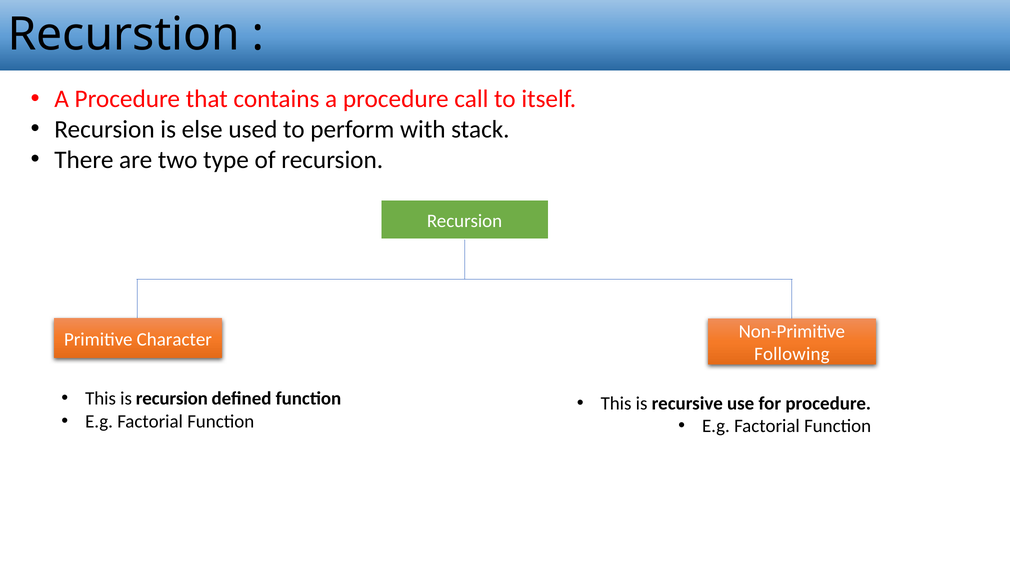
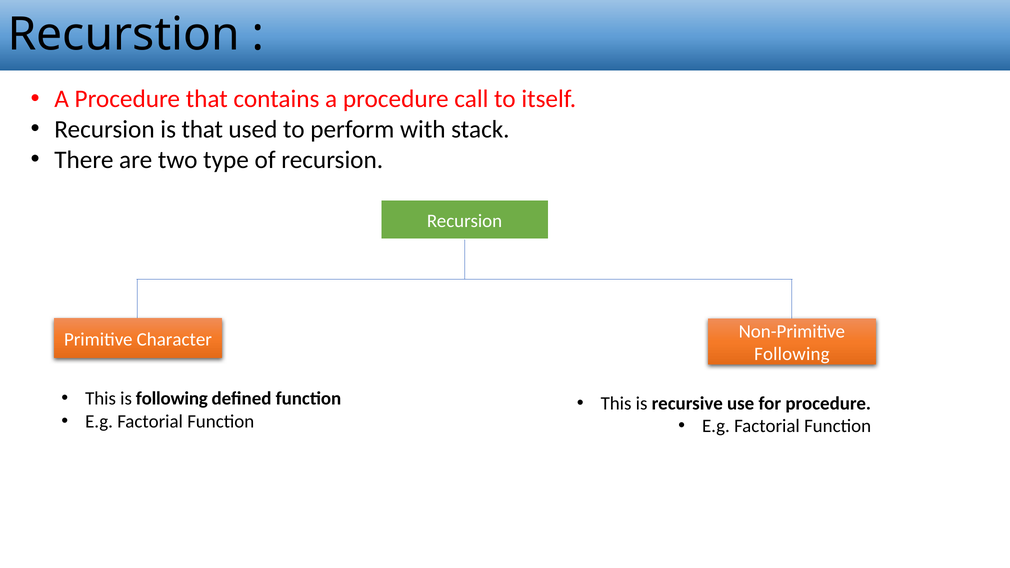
is else: else -> that
is recursion: recursion -> following
